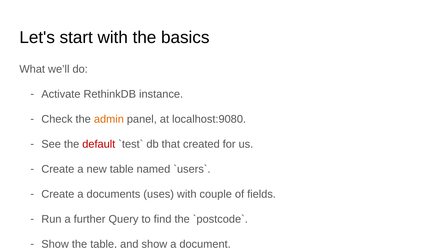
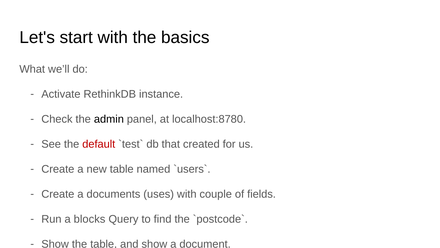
admin colour: orange -> black
localhost:9080: localhost:9080 -> localhost:8780
further: further -> blocks
